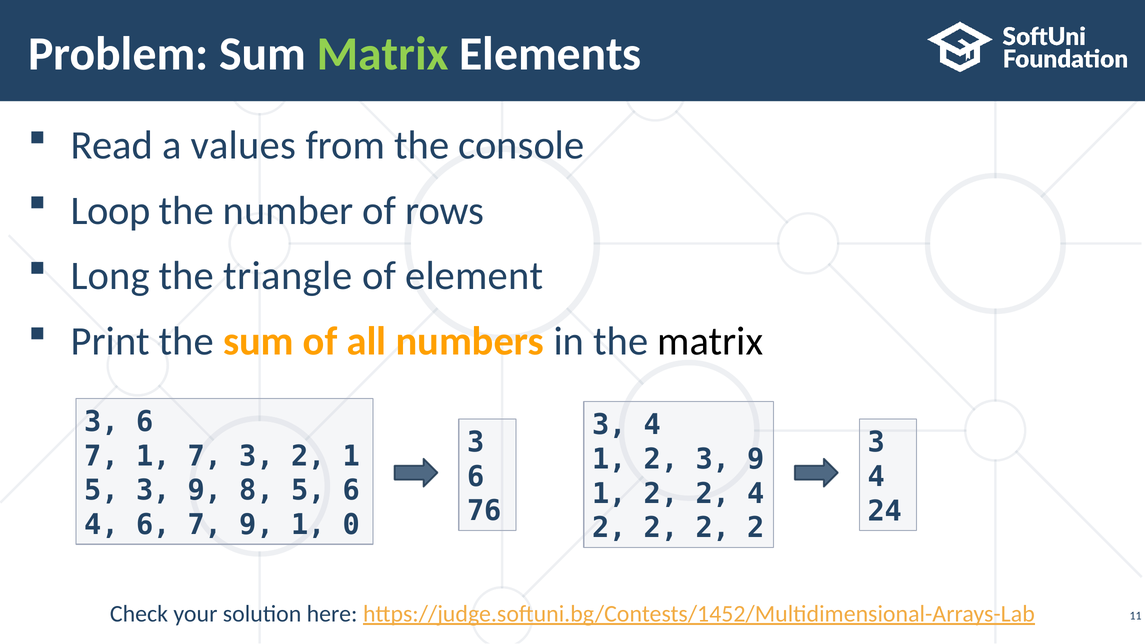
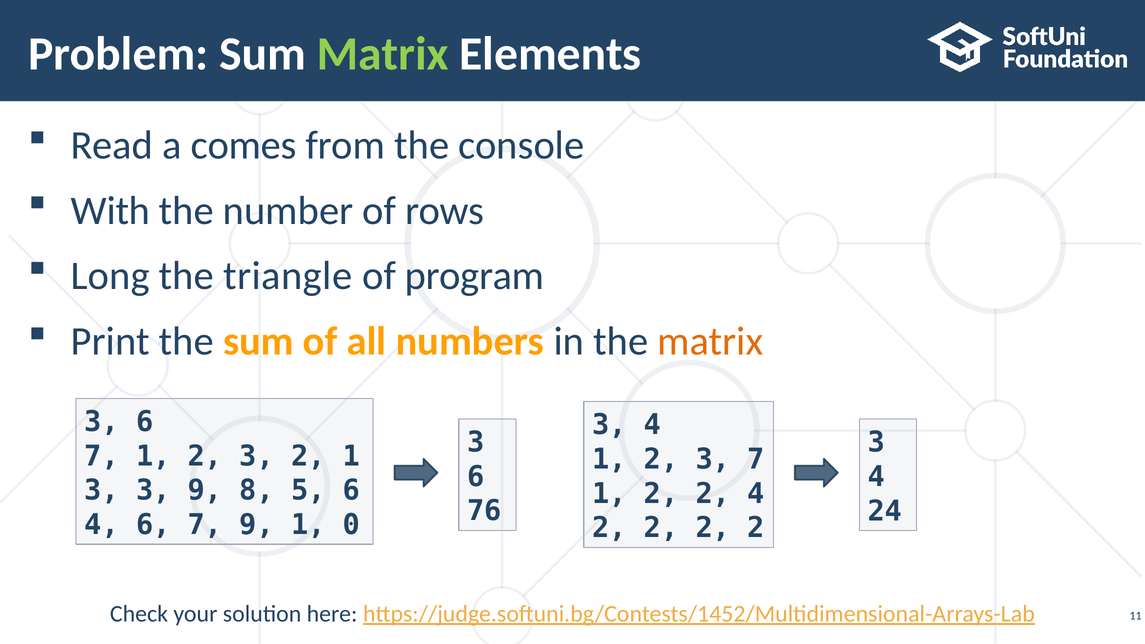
values: values -> comes
Loop: Loop -> With
element: element -> program
matrix at (710, 342) colour: black -> orange
7 at (205, 456): 7 -> 2
2 3 9: 9 -> 7
5 at (102, 491): 5 -> 3
